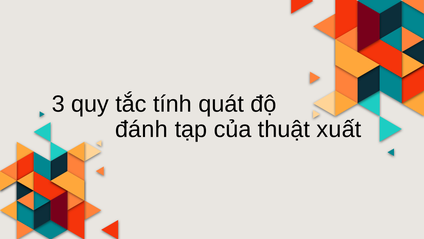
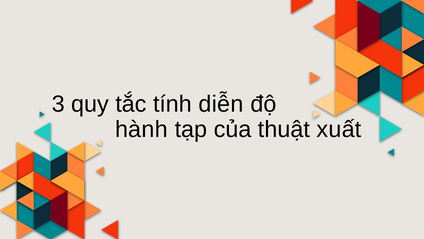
quát: quát -> diễn
đánh: đánh -> hành
